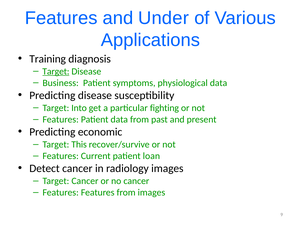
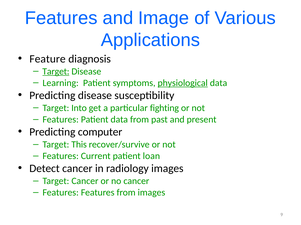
Under: Under -> Image
Training: Training -> Feature
Business: Business -> Learning
physiological underline: none -> present
economic: economic -> computer
